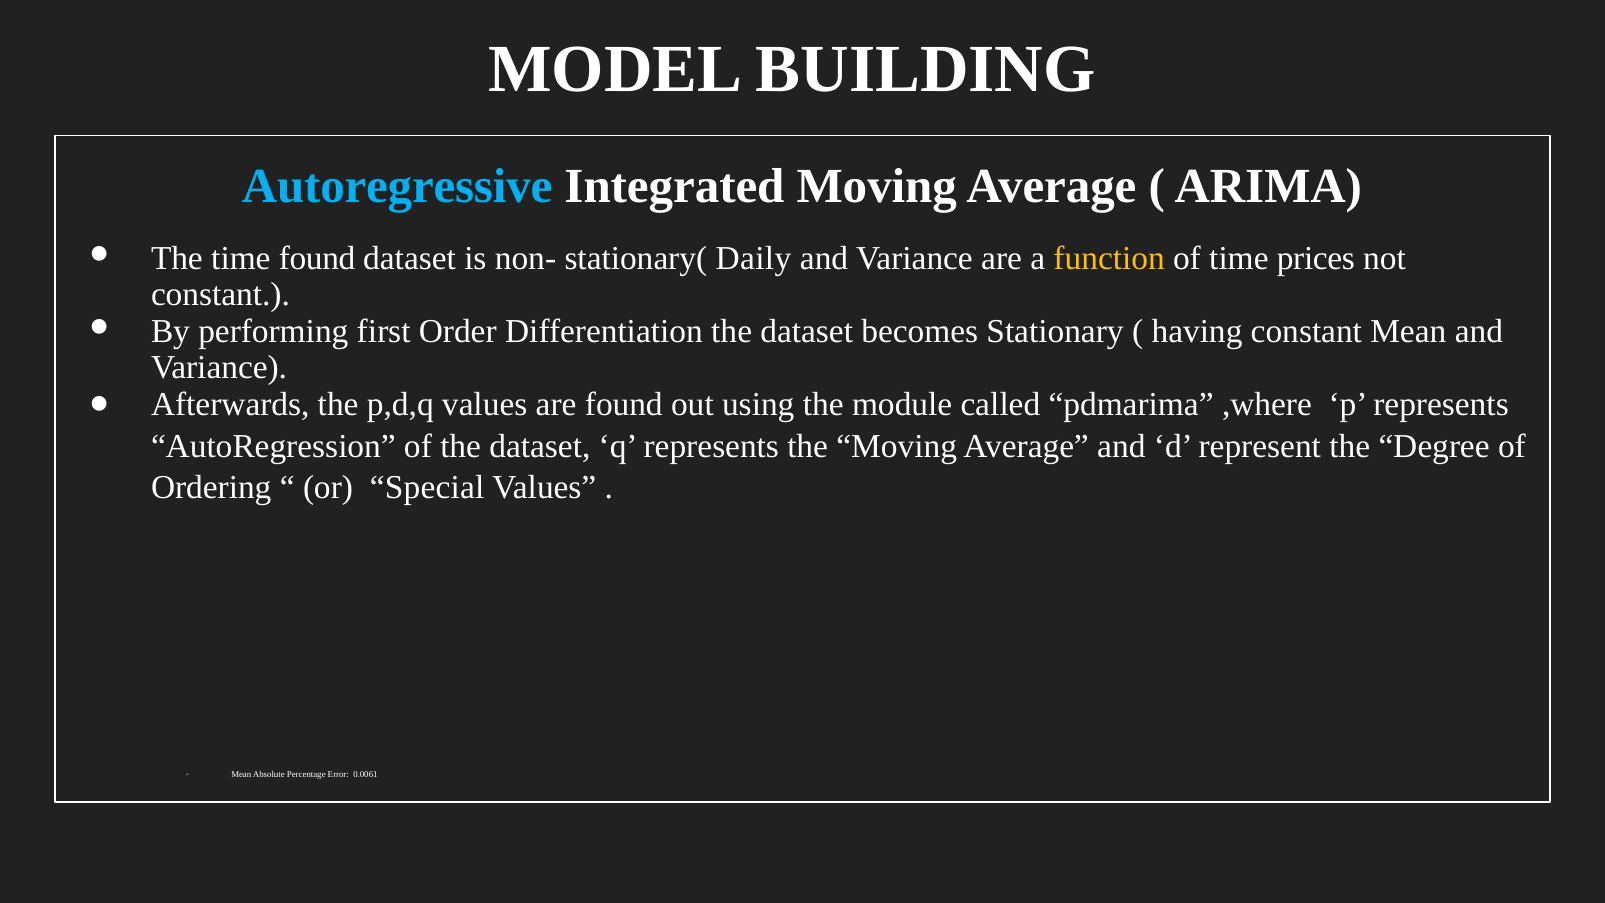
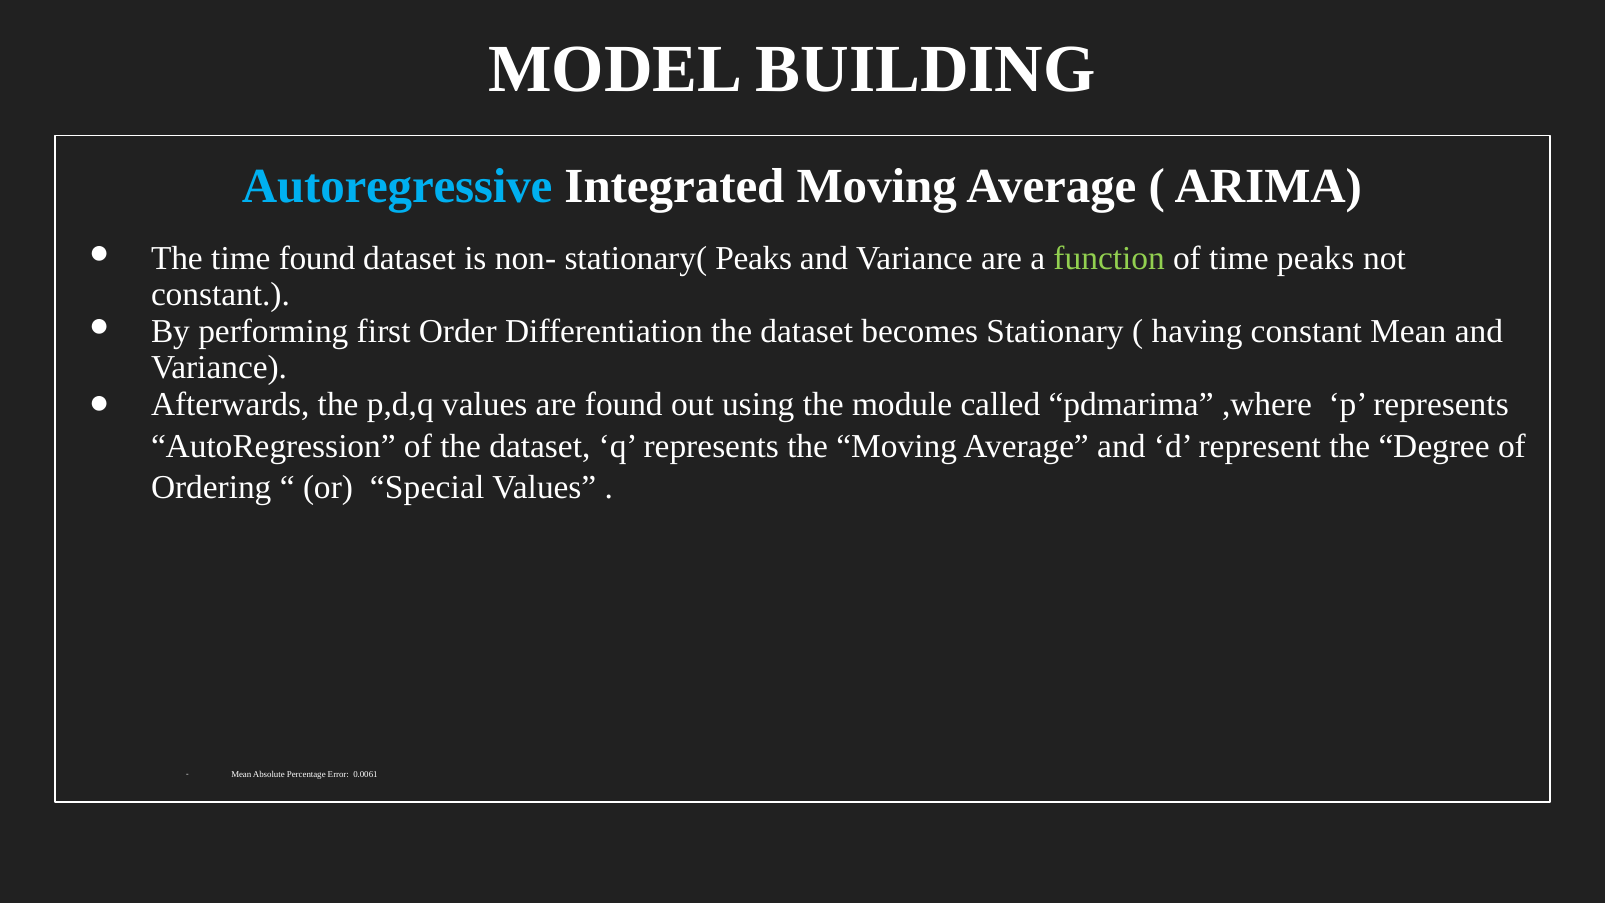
stationary( Daily: Daily -> Peaks
function colour: yellow -> light green
time prices: prices -> peaks
